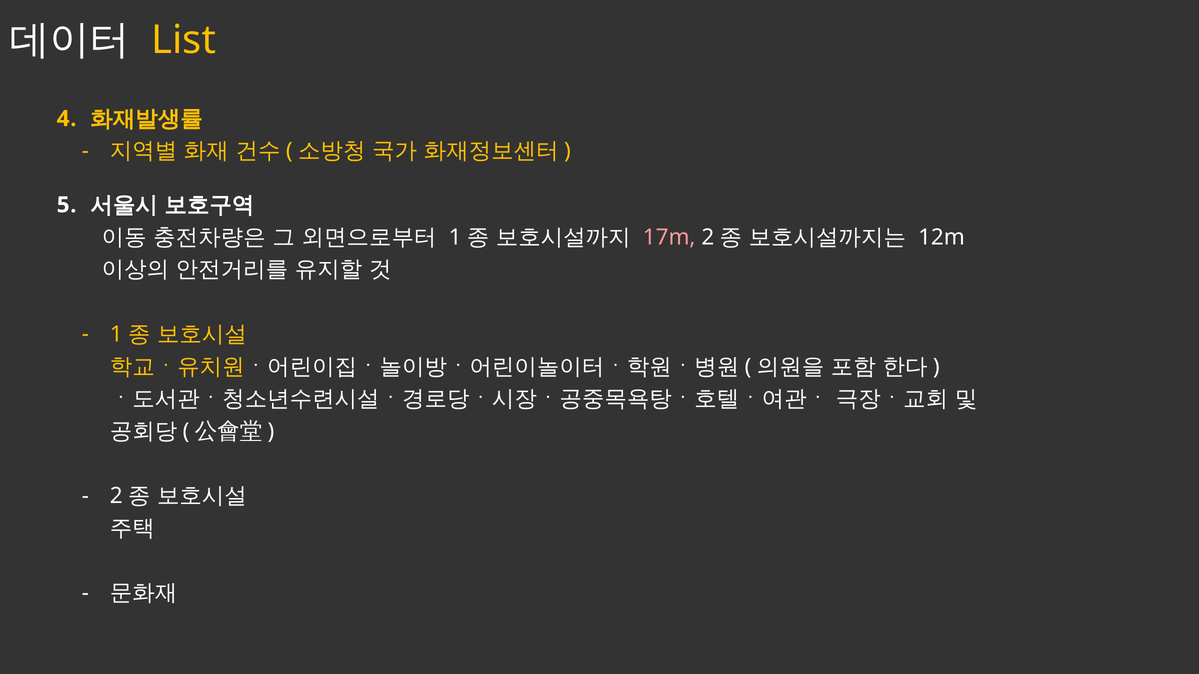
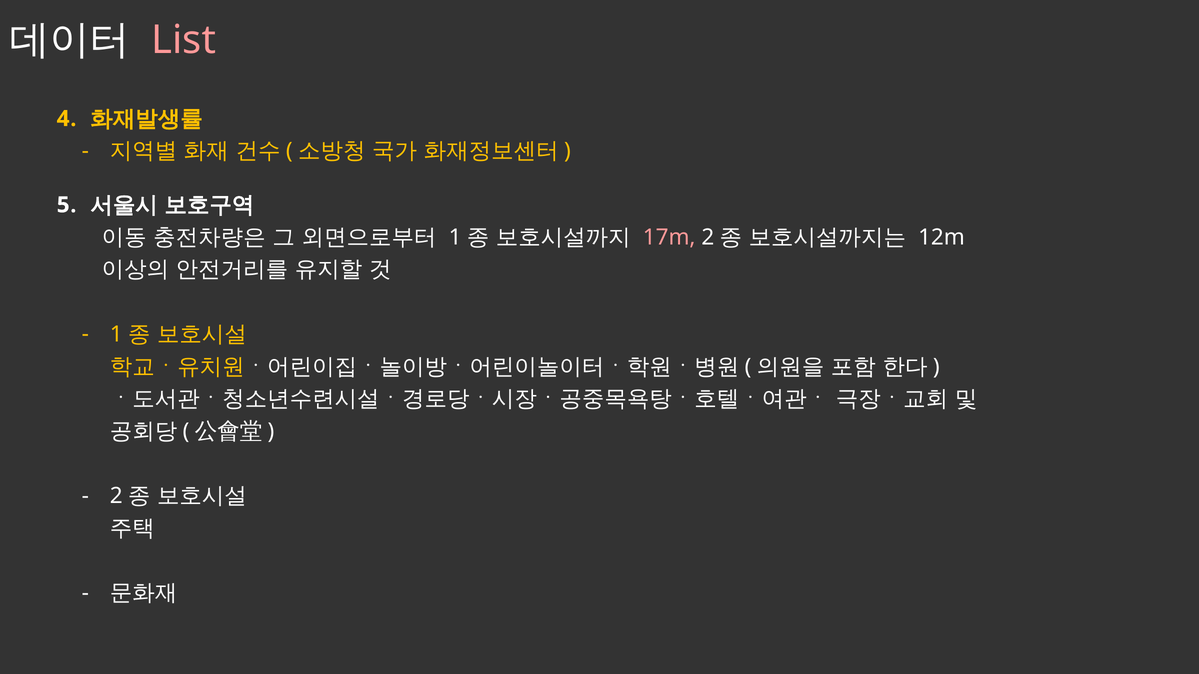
List colour: yellow -> pink
